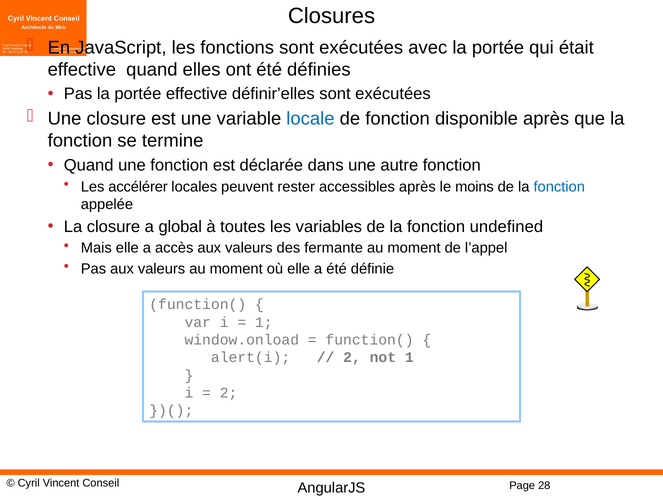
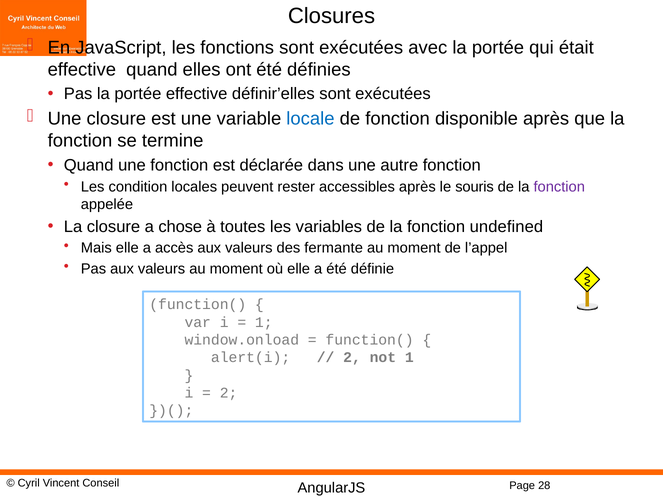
accélérer: accélérer -> condition
moins: moins -> souris
fonction at (559, 187) colour: blue -> purple
global: global -> chose
